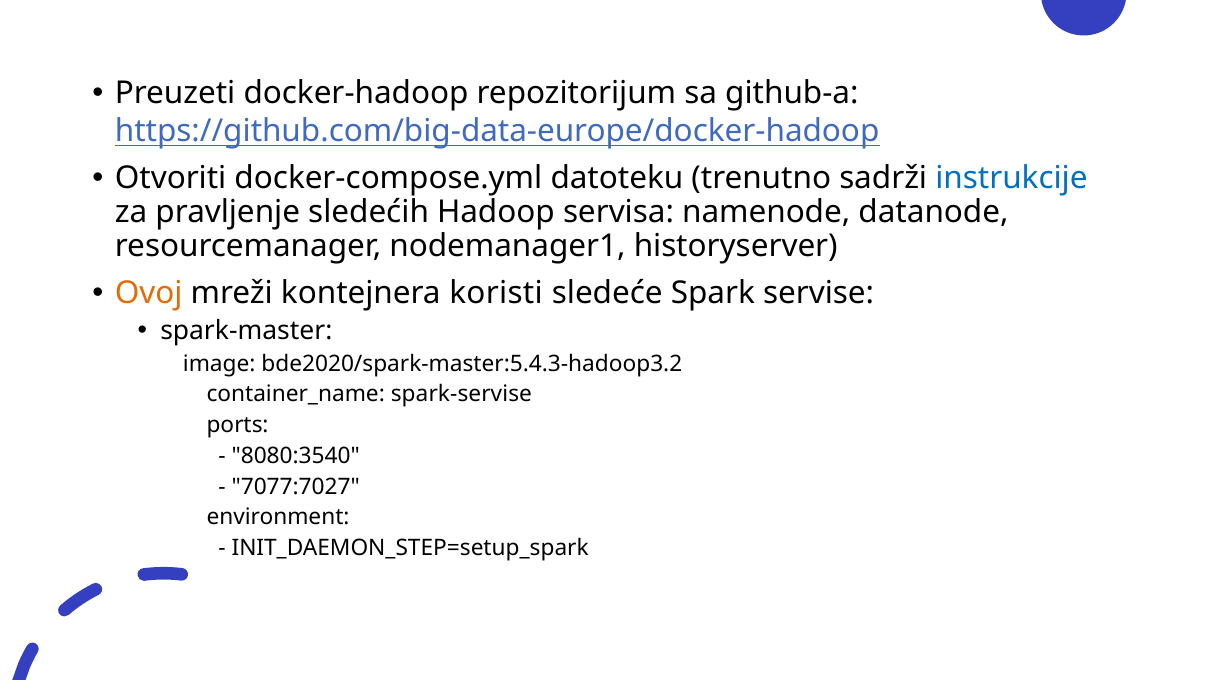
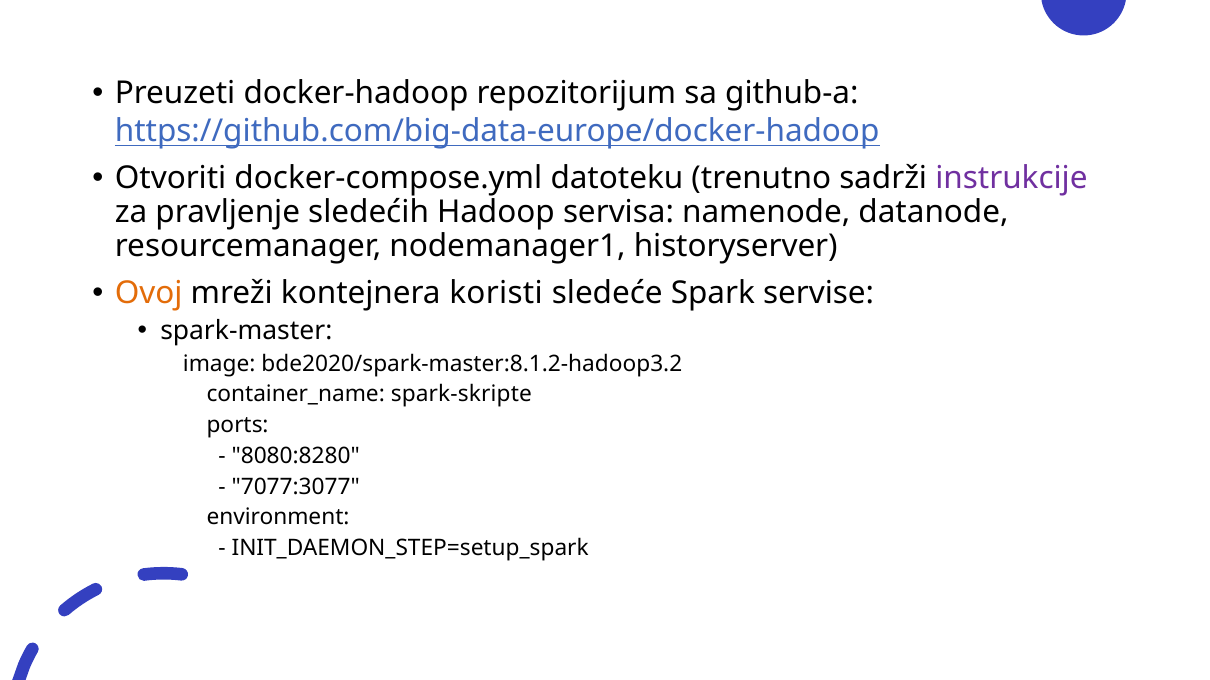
instrukcije colour: blue -> purple
bde2020/spark-master:5.4.3-hadoop3.2: bde2020/spark-master:5.4.3-hadoop3.2 -> bde2020/spark-master:8.1.2-hadoop3.2
spark-servise: spark-servise -> spark-skripte
8080:3540: 8080:3540 -> 8080:8280
7077:7027: 7077:7027 -> 7077:3077
